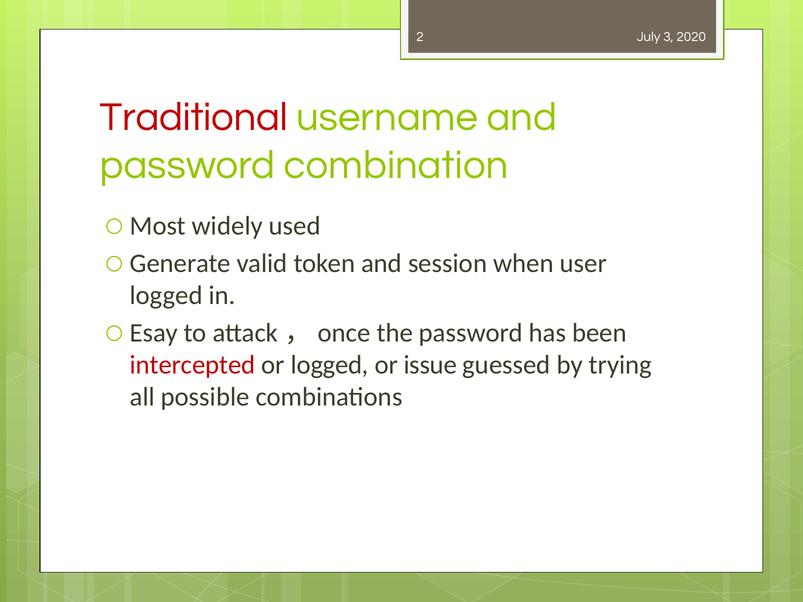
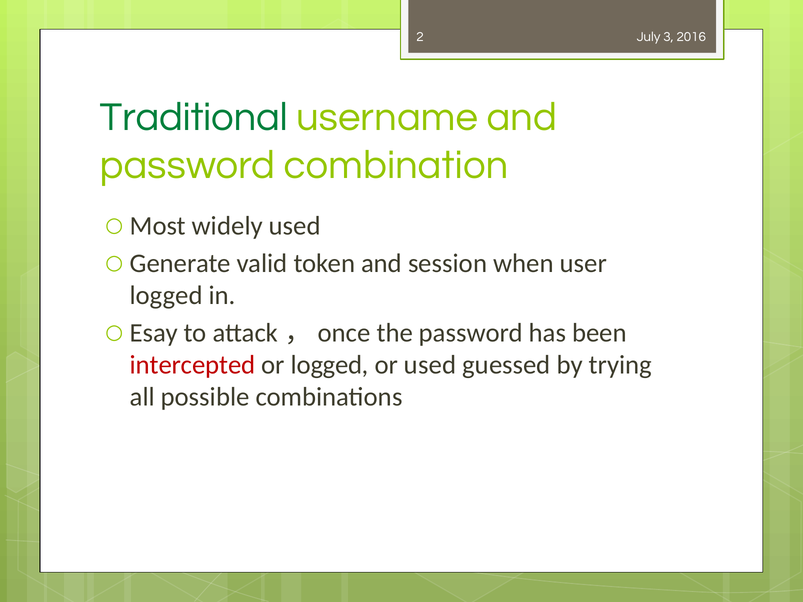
2020: 2020 -> 2016
Traditional colour: red -> green
or issue: issue -> used
